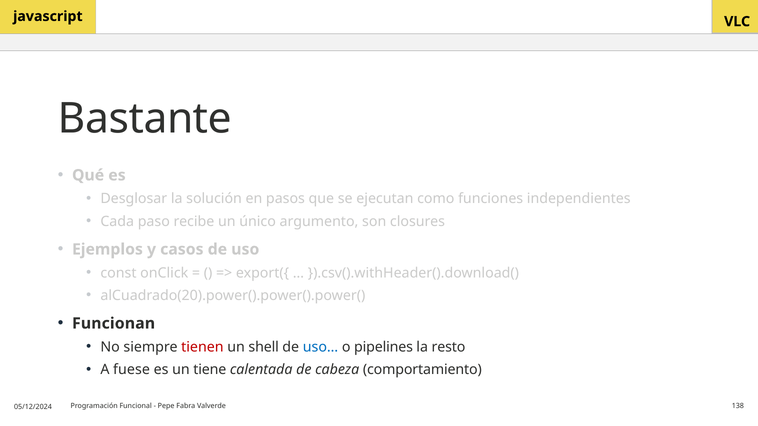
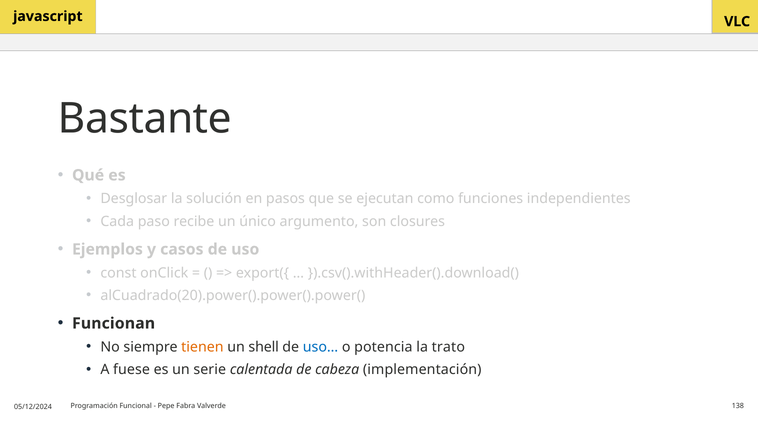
tienen colour: red -> orange
pipelines: pipelines -> potencia
resto: resto -> trato
tiene: tiene -> serie
comportamiento: comportamiento -> implementación
